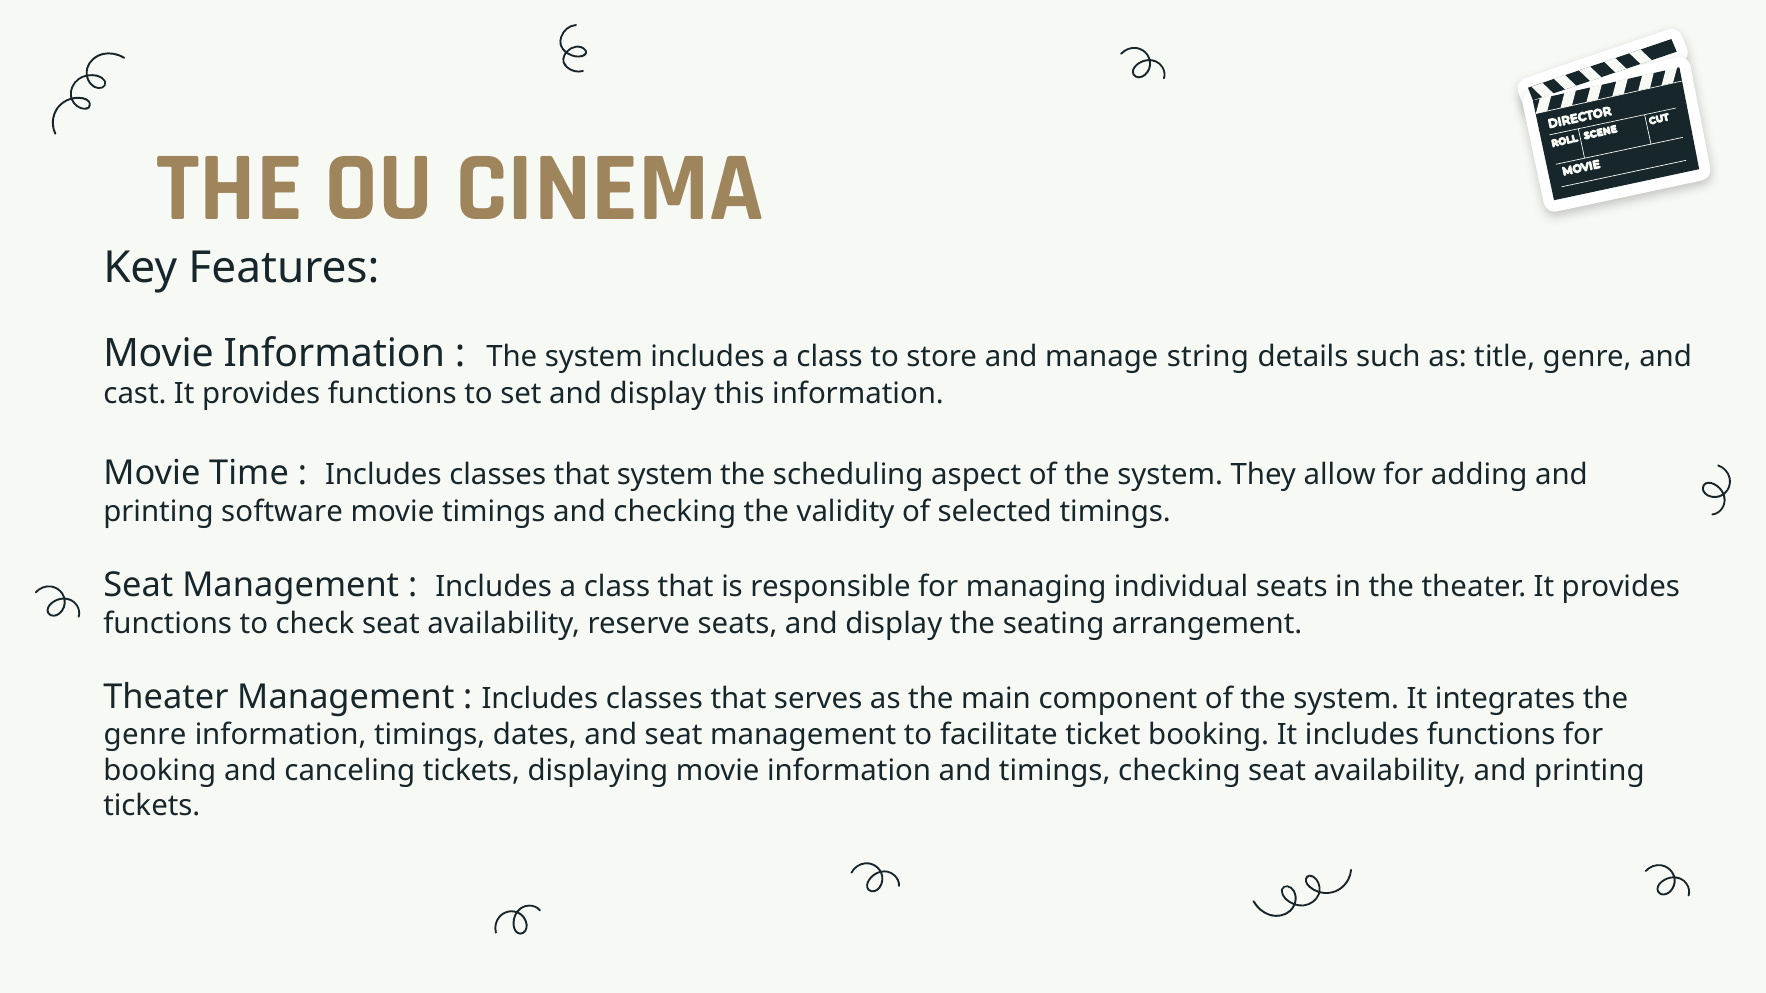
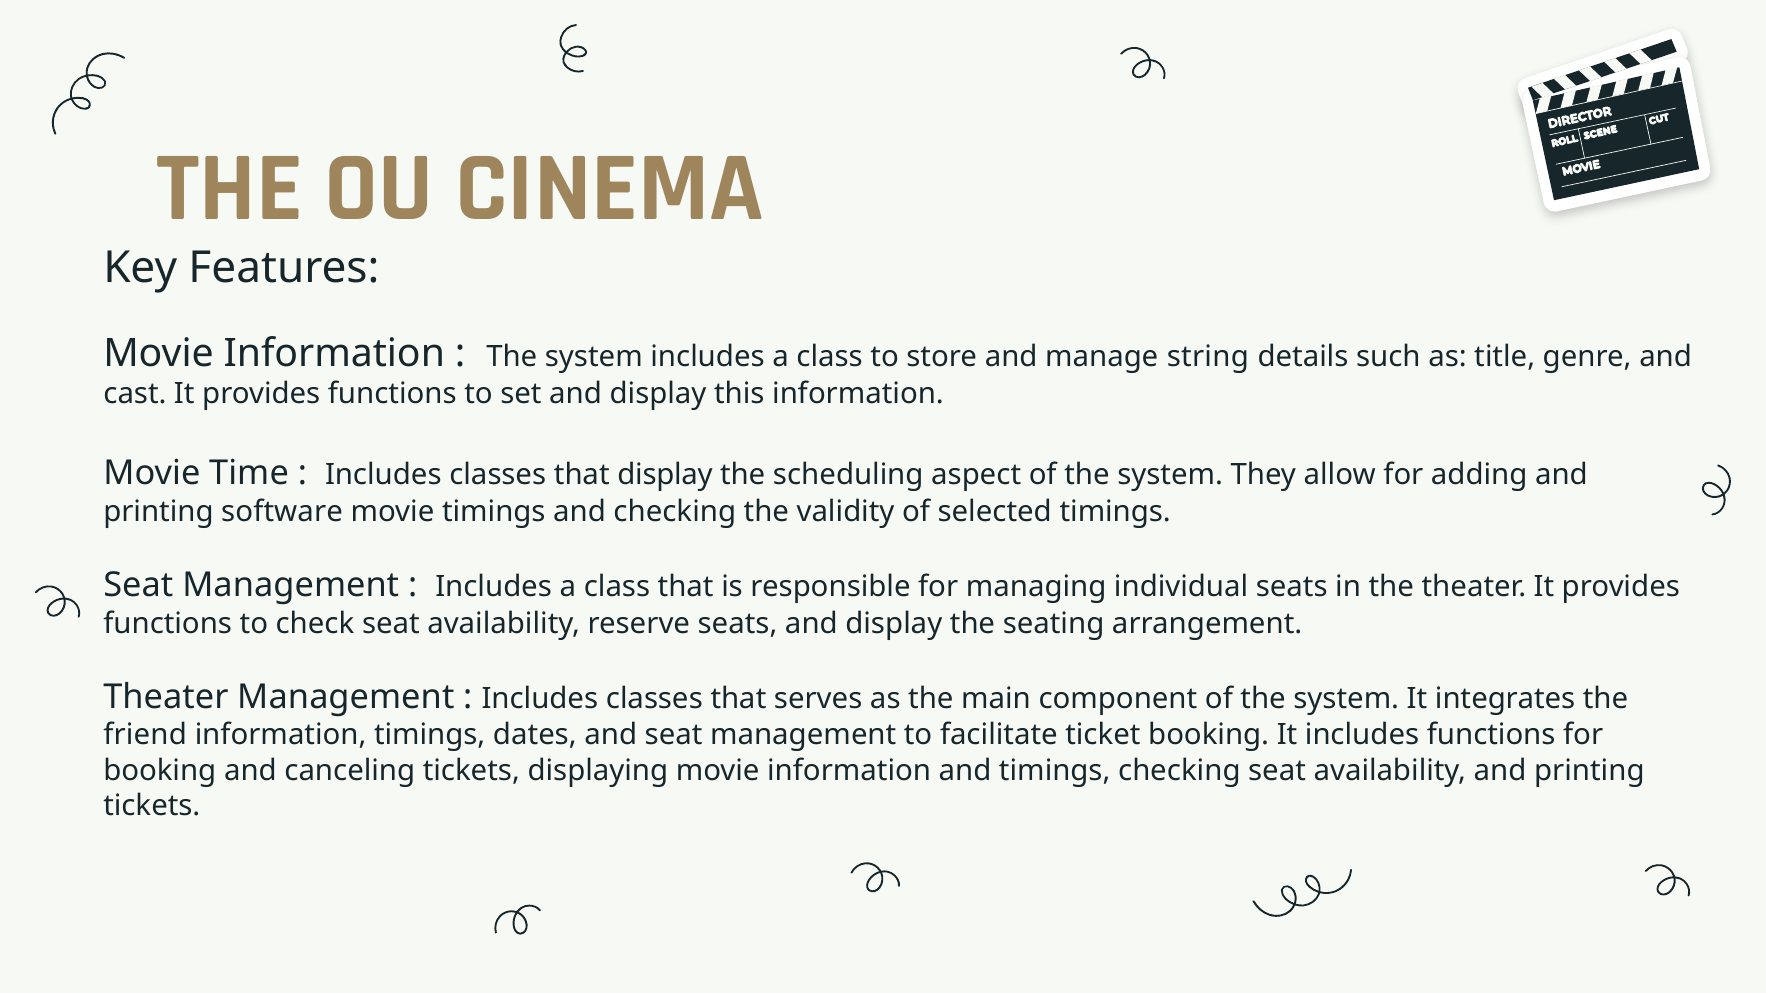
that system: system -> display
genre at (145, 735): genre -> friend
